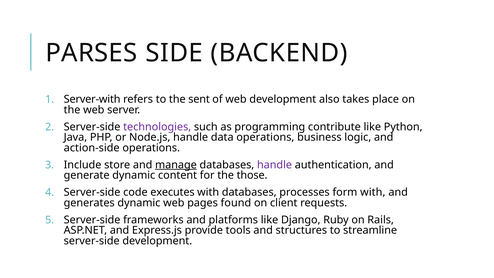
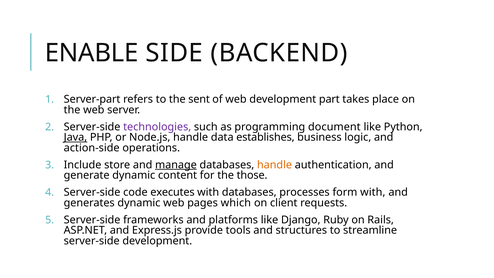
PARSES: PARSES -> ENABLE
Server-with: Server-with -> Server-part
also: also -> part
contribute: contribute -> document
Java underline: none -> present
data operations: operations -> establishes
handle at (275, 165) colour: purple -> orange
found: found -> which
